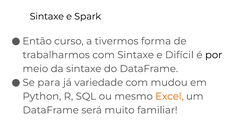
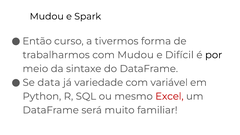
Sintaxe at (47, 16): Sintaxe -> Mudou
com Sintaxe: Sintaxe -> Mudou
para: para -> data
mudou: mudou -> variável
Excel colour: orange -> red
